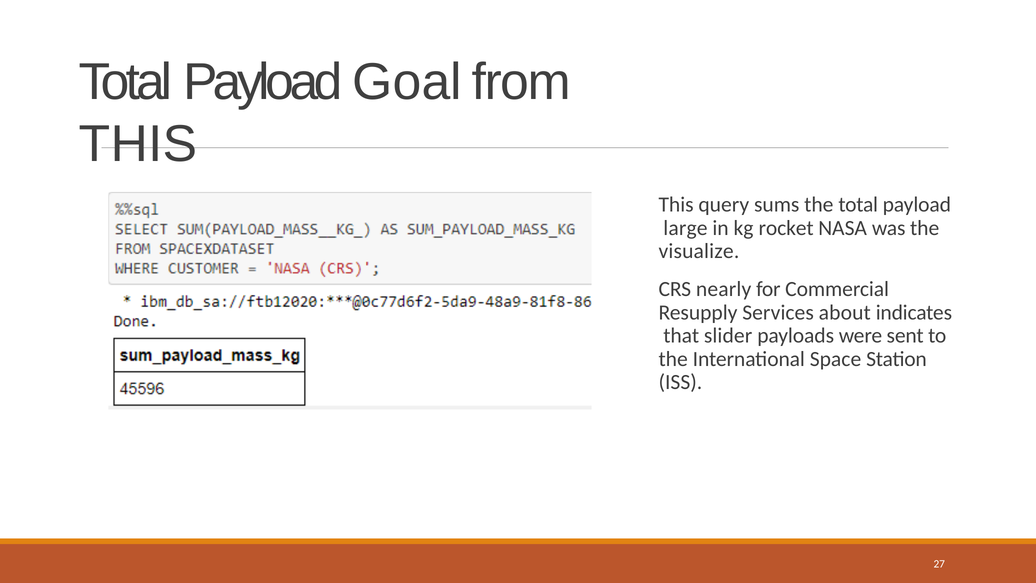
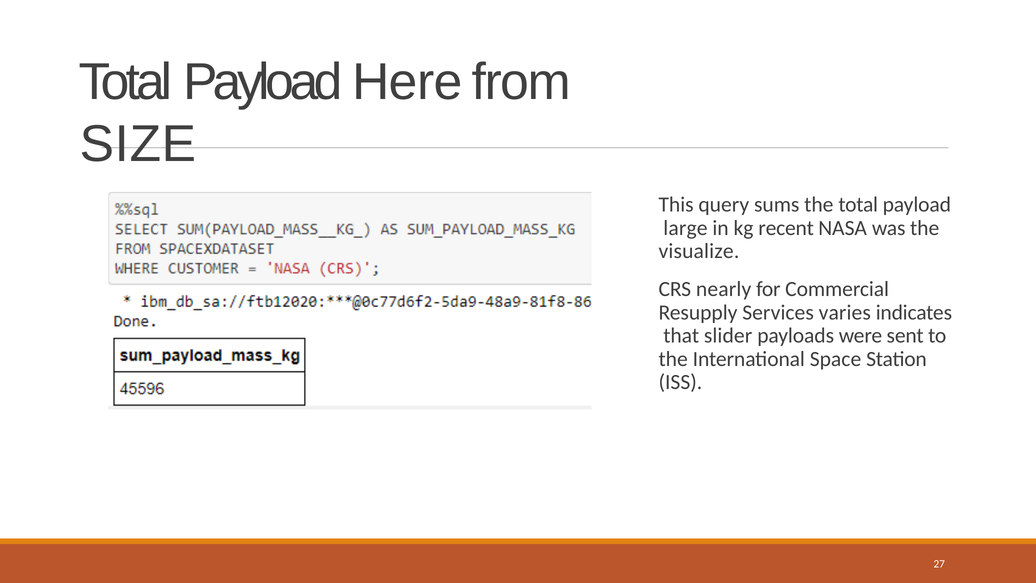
Goal: Goal -> Here
THIS at (138, 144): THIS -> SIZE
rocket: rocket -> recent
about: about -> varies
